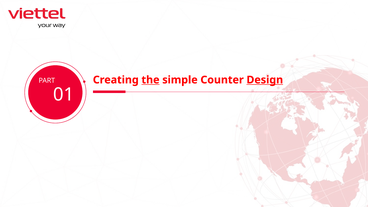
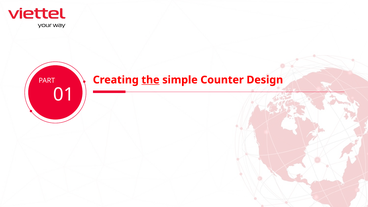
Design underline: present -> none
